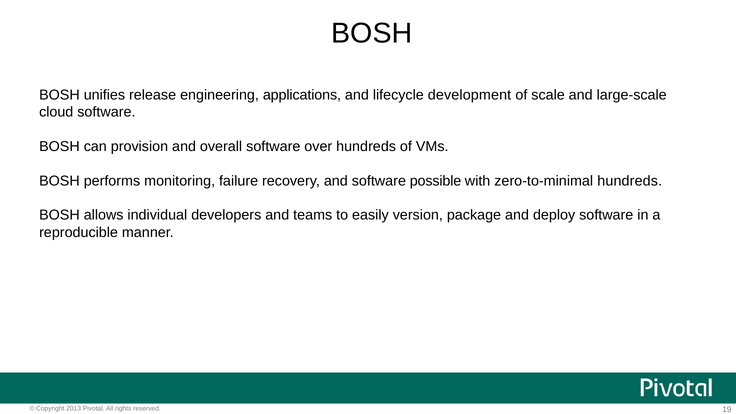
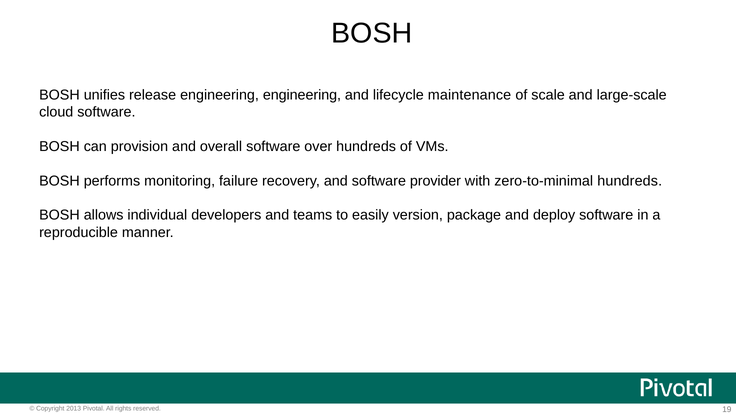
engineering applications: applications -> engineering
development: development -> maintenance
possible: possible -> provider
